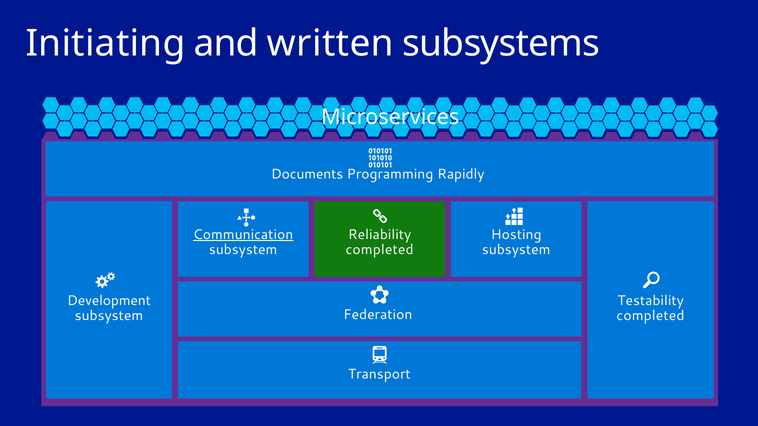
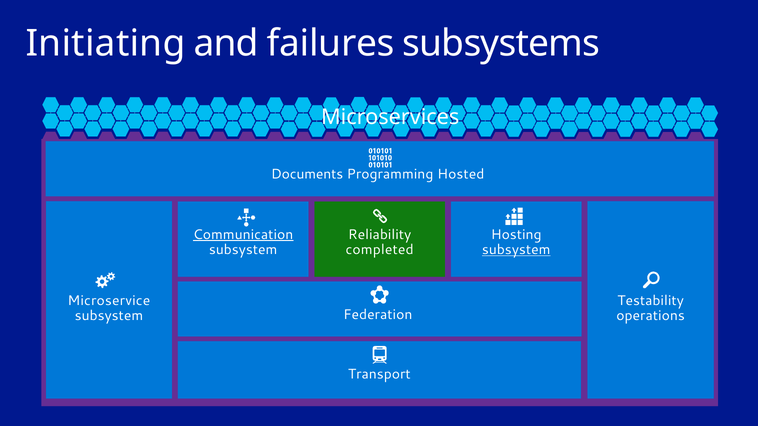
written: written -> failures
Rapidly: Rapidly -> Hosted
subsystem at (516, 250) underline: none -> present
Development: Development -> Microservice
completed at (651, 316): completed -> operations
